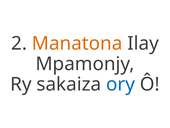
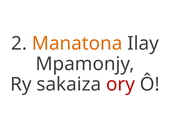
ory colour: blue -> red
